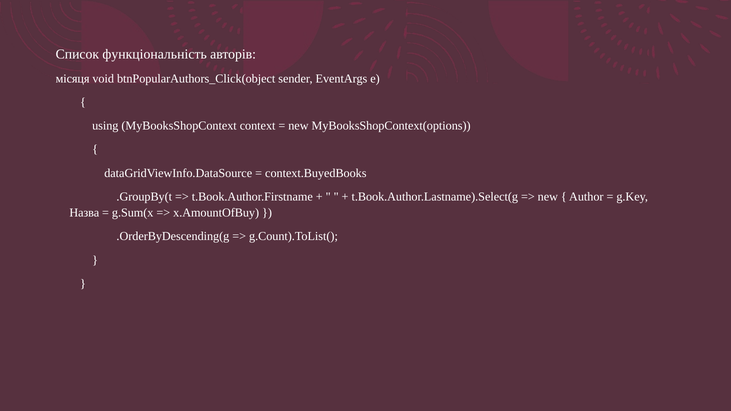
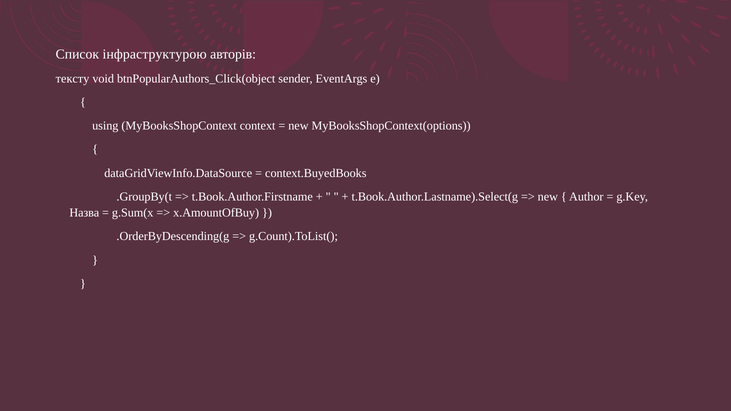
функціональність: функціональність -> інфраструктурою
місяця: місяця -> тексту
